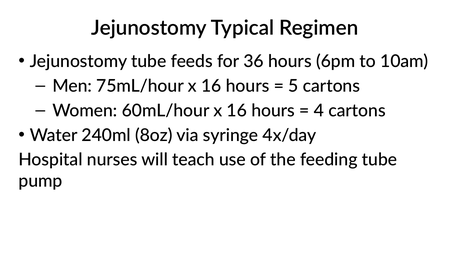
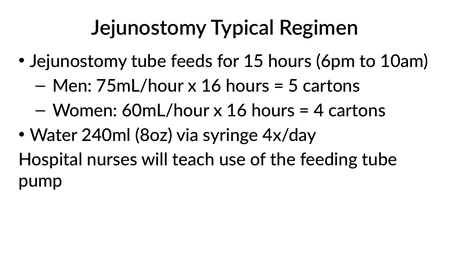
36: 36 -> 15
